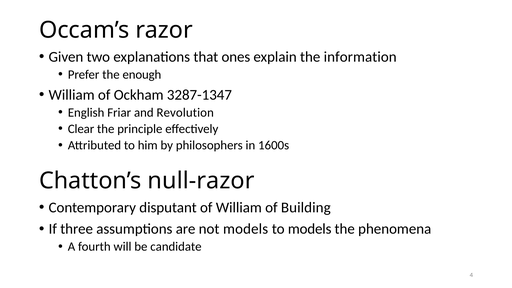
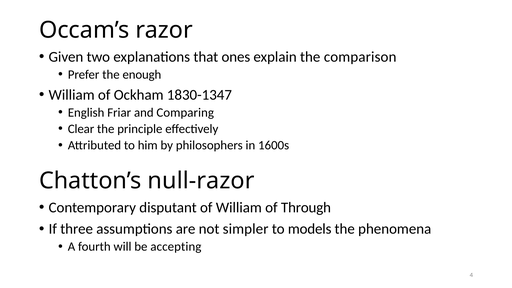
information: information -> comparison
3287-1347: 3287-1347 -> 1830-1347
Revolution: Revolution -> Comparing
Building: Building -> Through
not models: models -> simpler
candidate: candidate -> accepting
